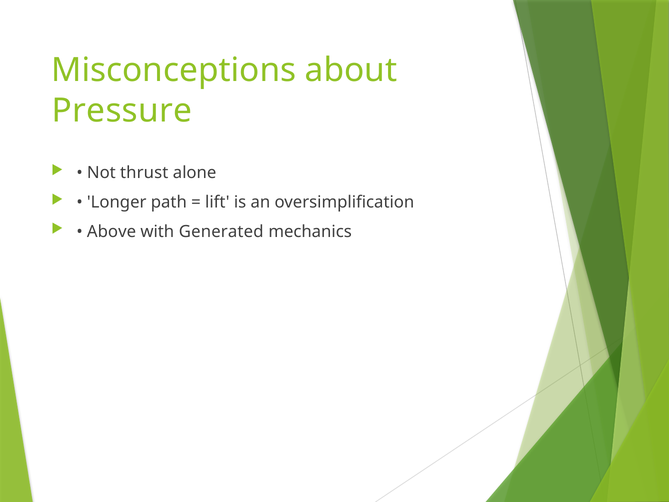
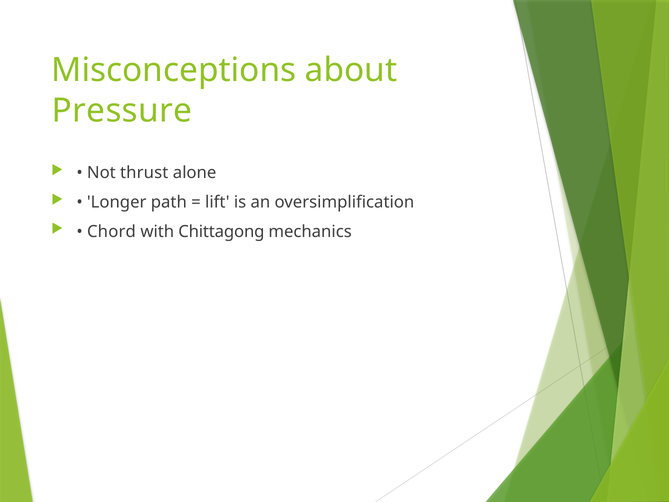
Above: Above -> Chord
Generated: Generated -> Chittagong
